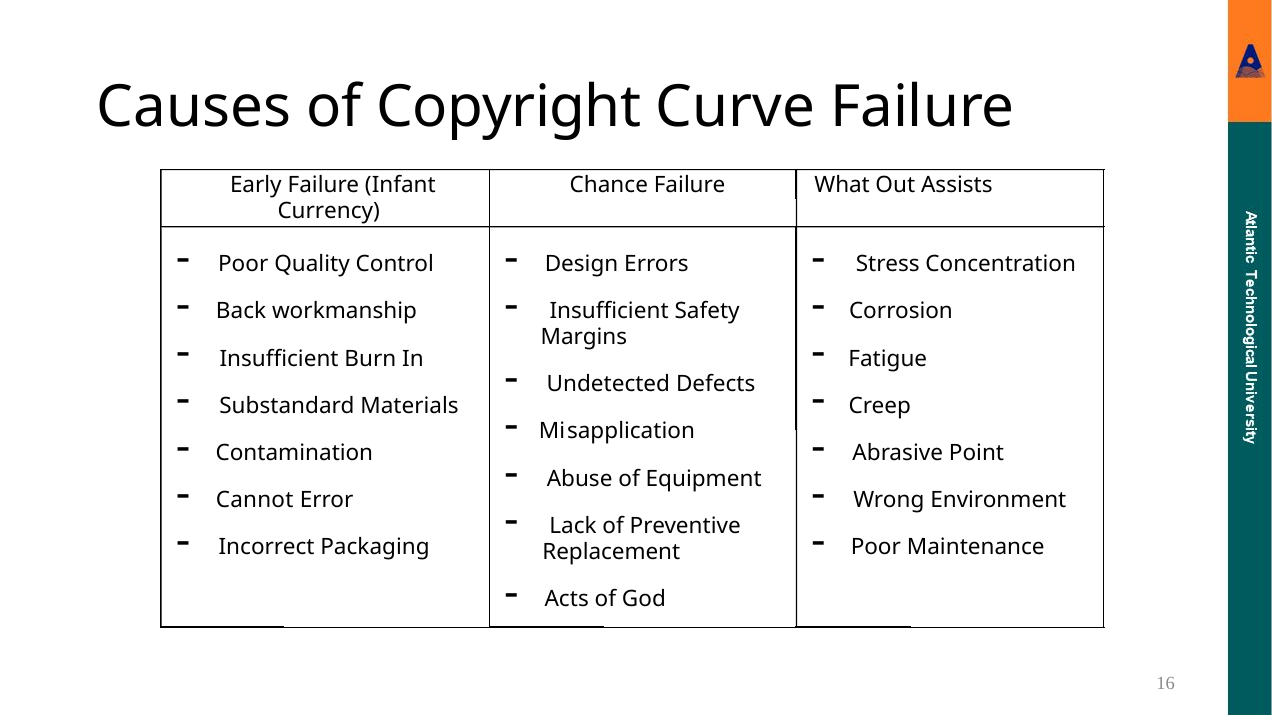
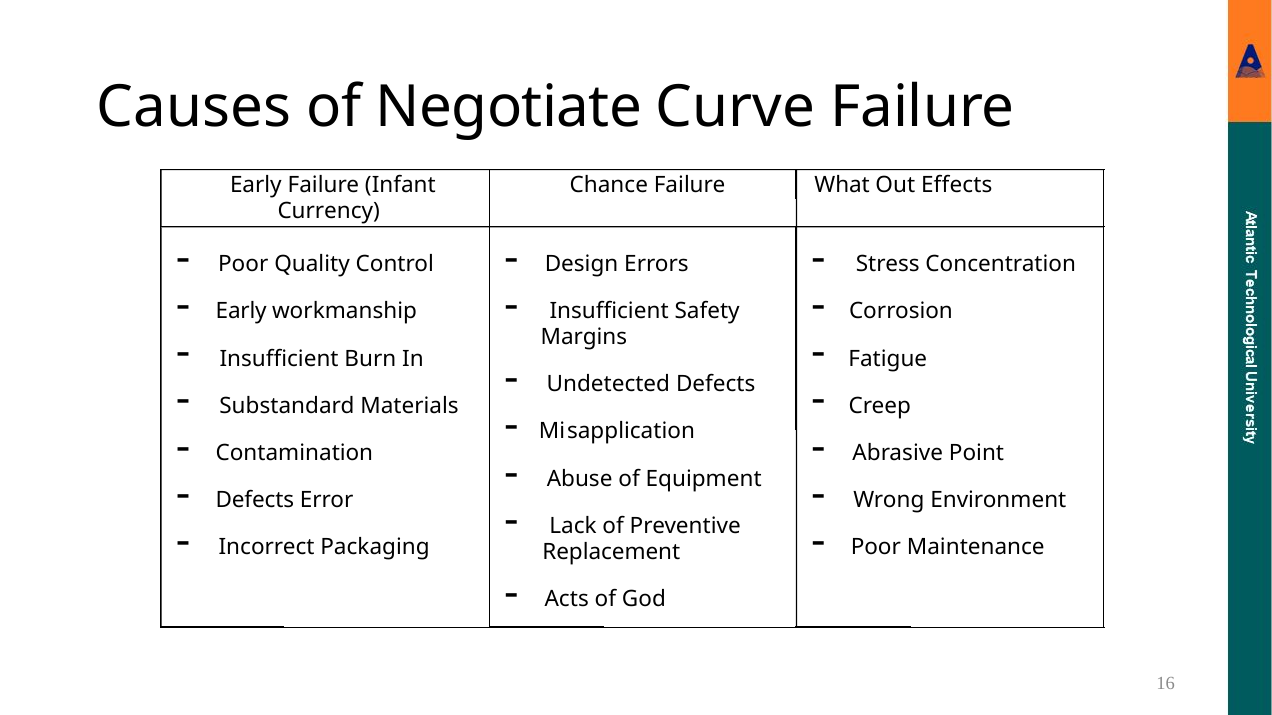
Copyright: Copyright -> Negotiate
Assists: Assists -> Effects
Back at (241, 312): Back -> Early
Cannot at (255, 500): Cannot -> Defects
